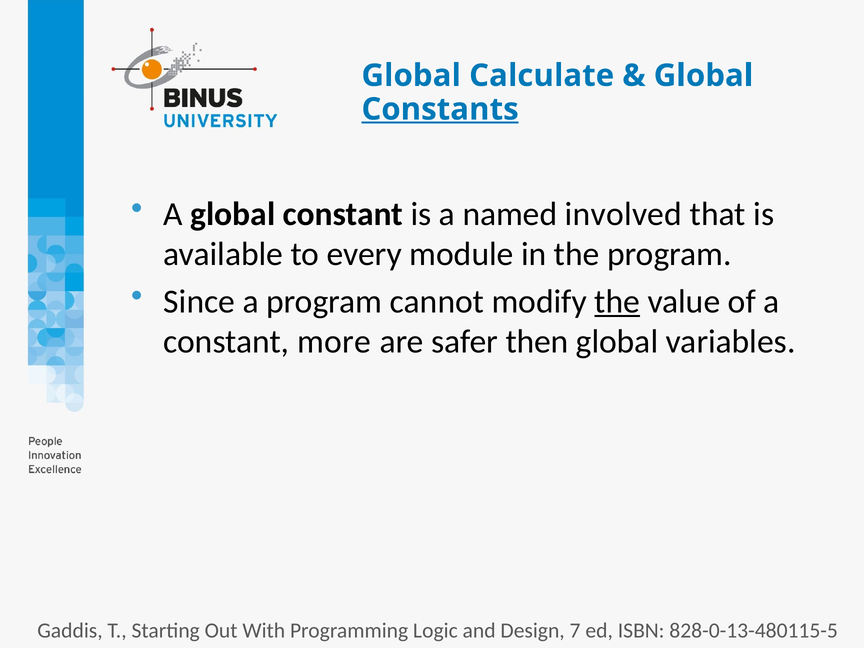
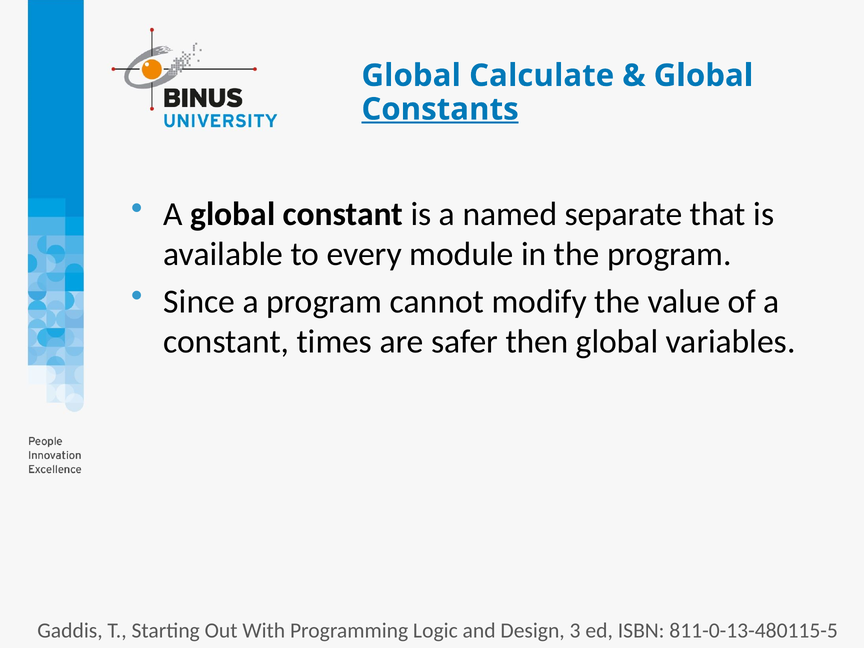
involved: involved -> separate
the at (617, 301) underline: present -> none
more: more -> times
7: 7 -> 3
828-0-13-480115-5: 828-0-13-480115-5 -> 811-0-13-480115-5
